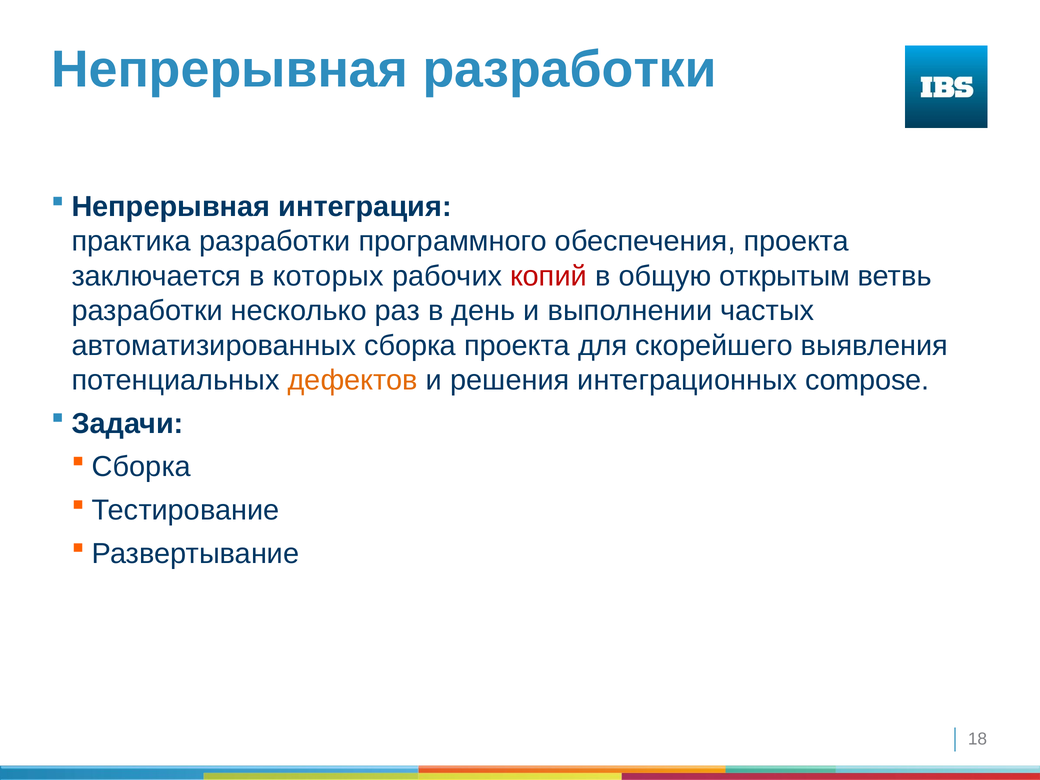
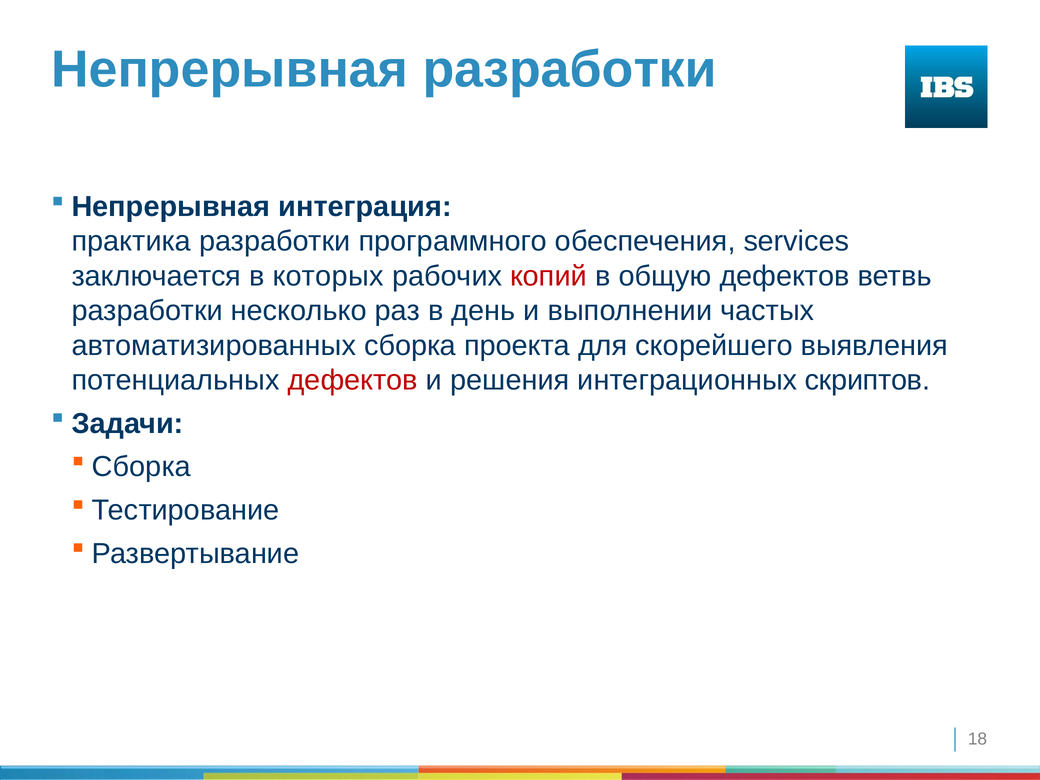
обеспечения проекта: проекта -> services
общую открытым: открытым -> дефектов
дефектов at (353, 380) colour: orange -> red
compose: compose -> скриптов
